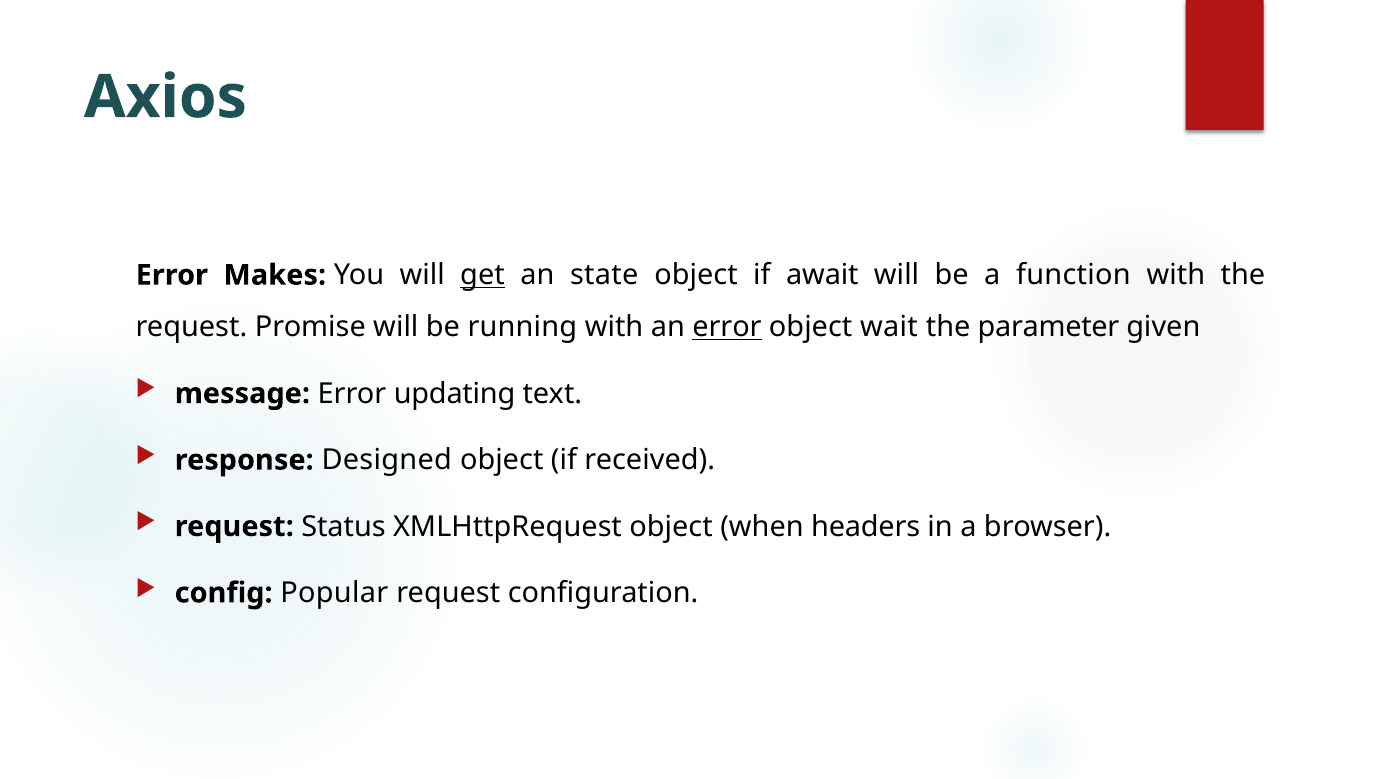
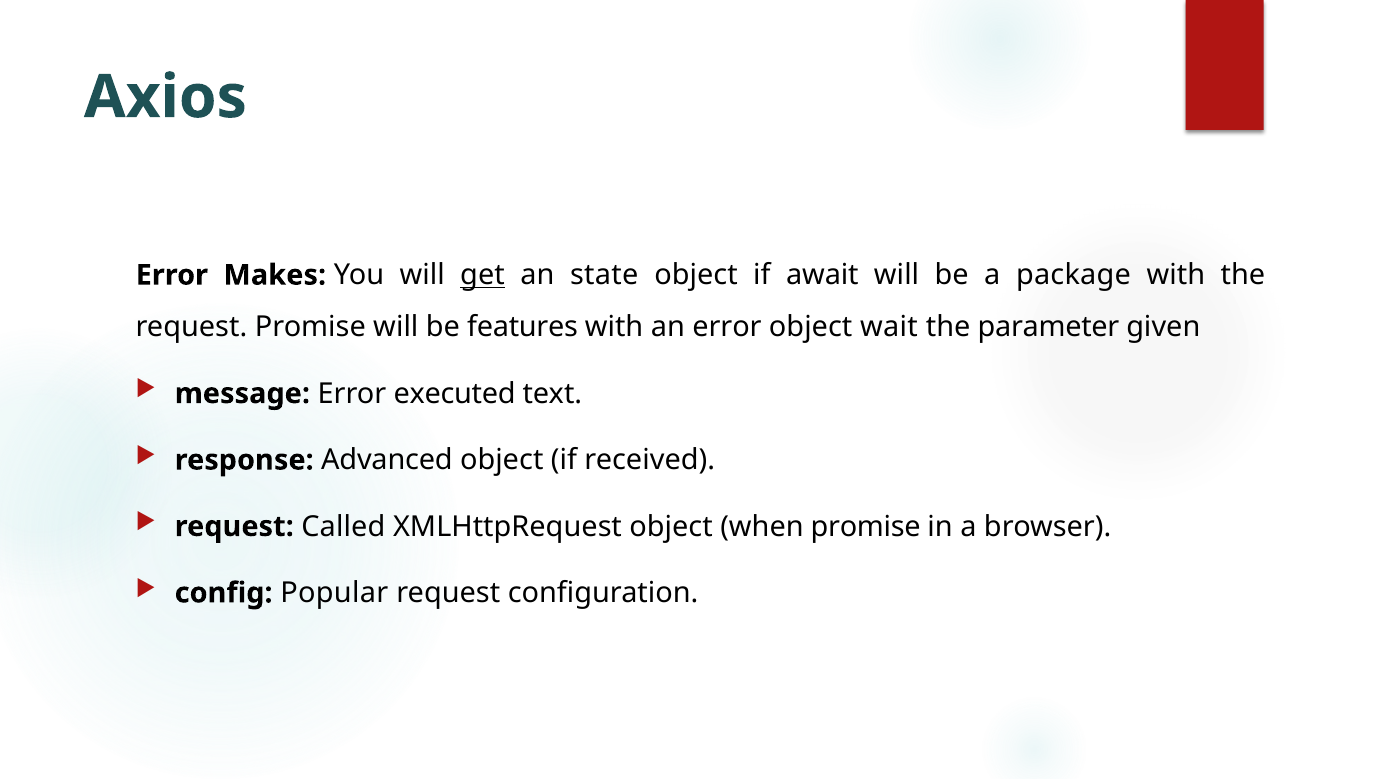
function: function -> package
running: running -> features
error at (727, 327) underline: present -> none
updating: updating -> executed
Designed: Designed -> Advanced
Status: Status -> Called
when headers: headers -> promise
